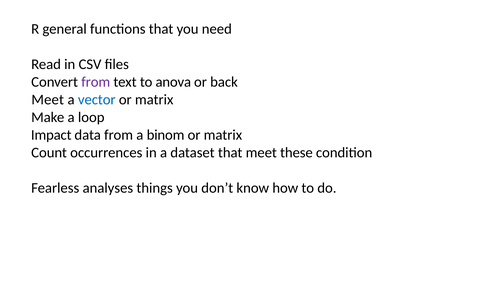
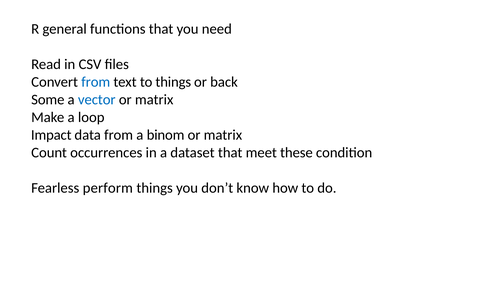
from at (96, 82) colour: purple -> blue
to anova: anova -> things
Meet at (48, 99): Meet -> Some
analyses: analyses -> perform
